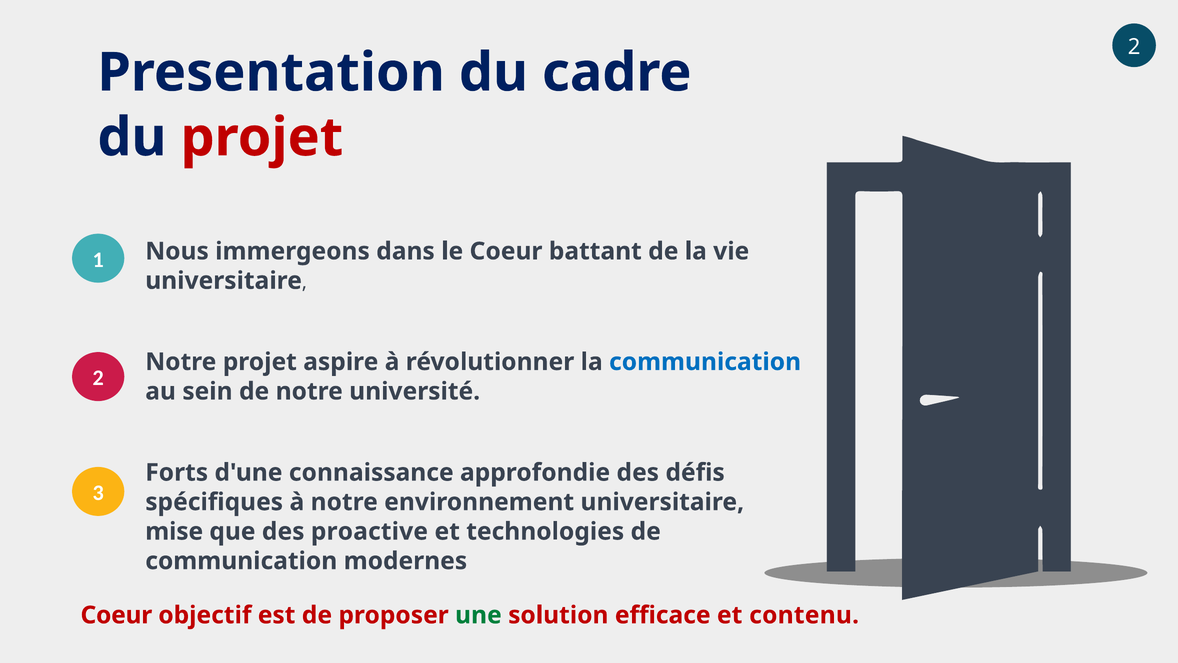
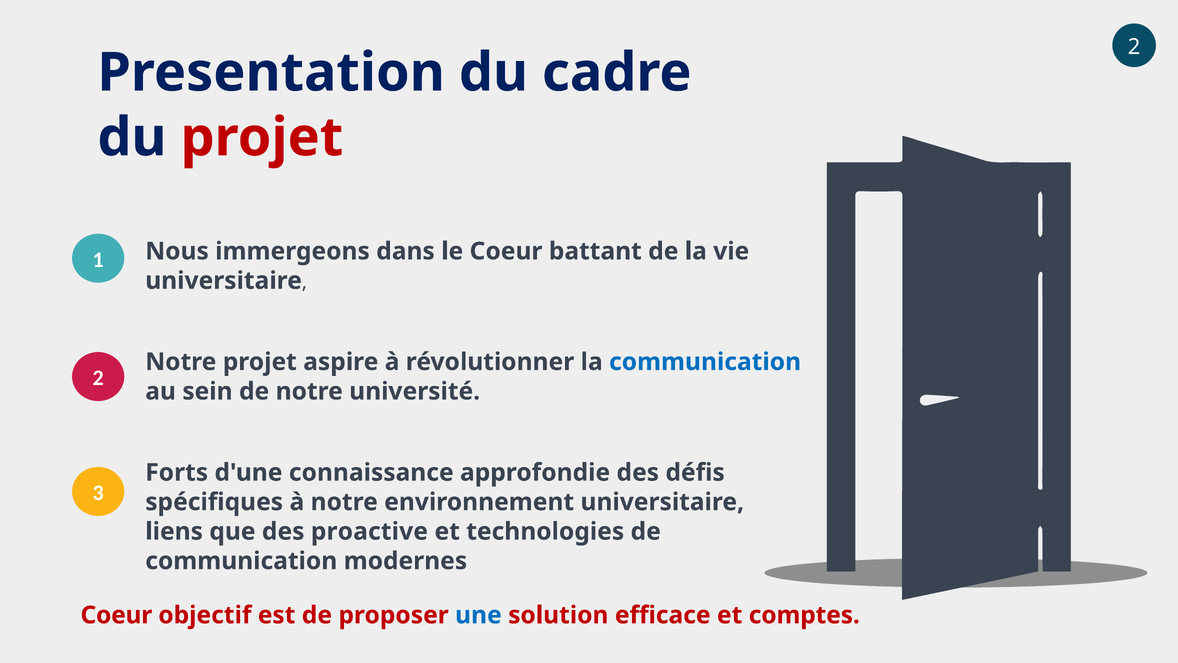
mise: mise -> liens
une colour: green -> blue
contenu: contenu -> comptes
